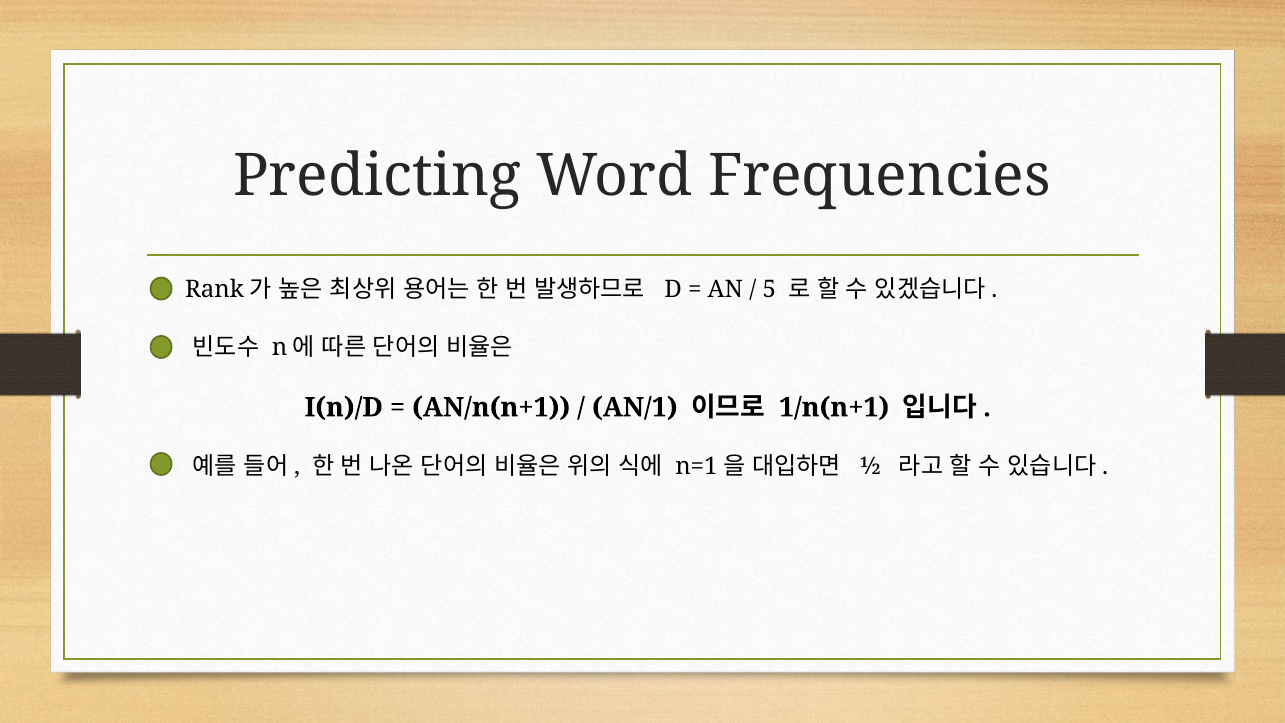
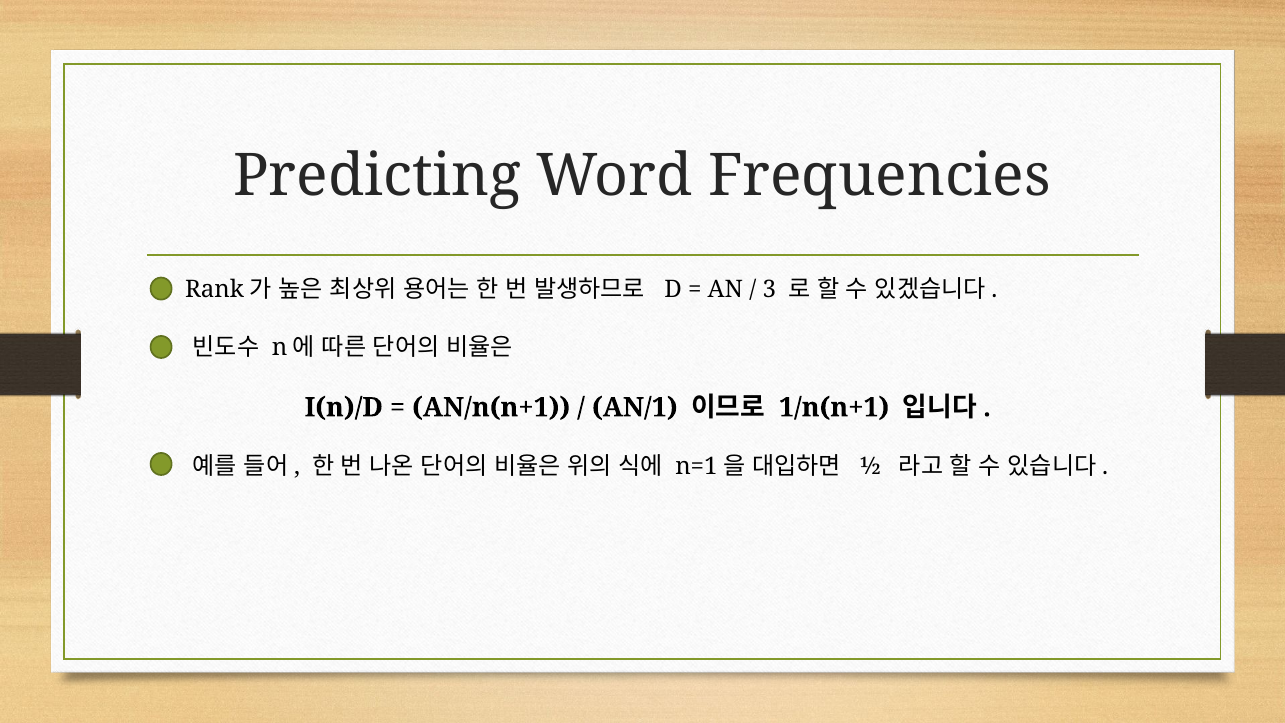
5: 5 -> 3
